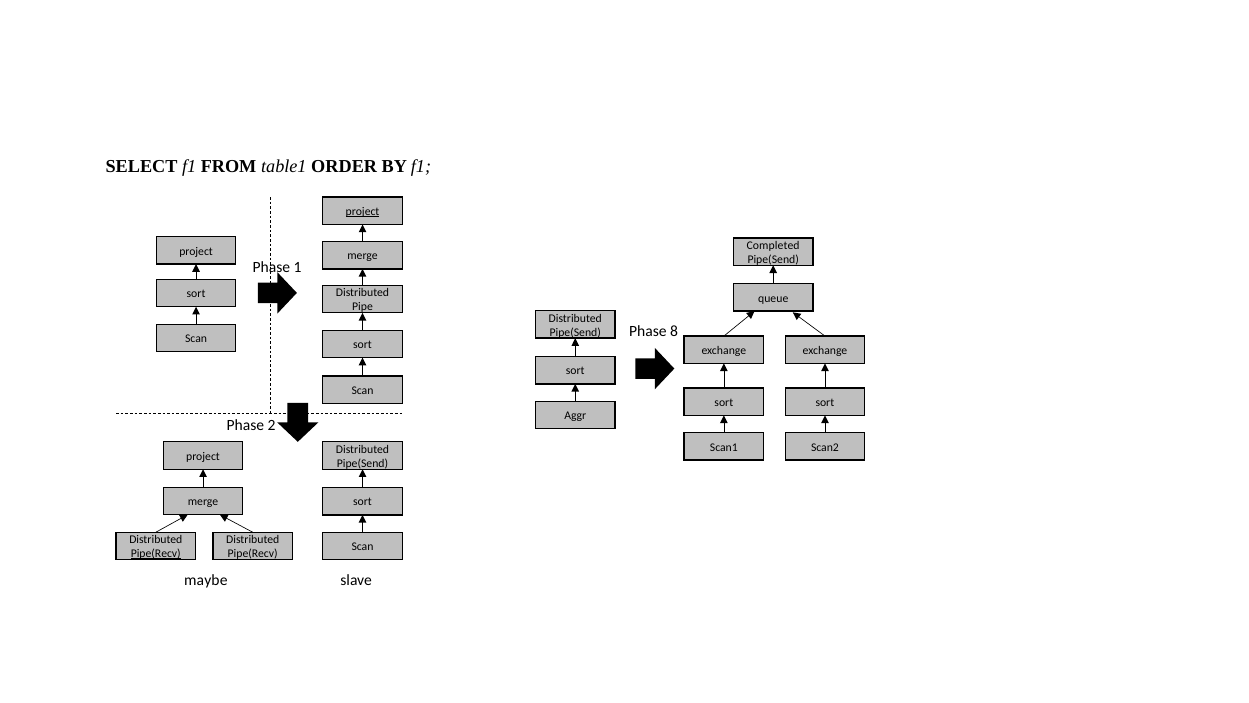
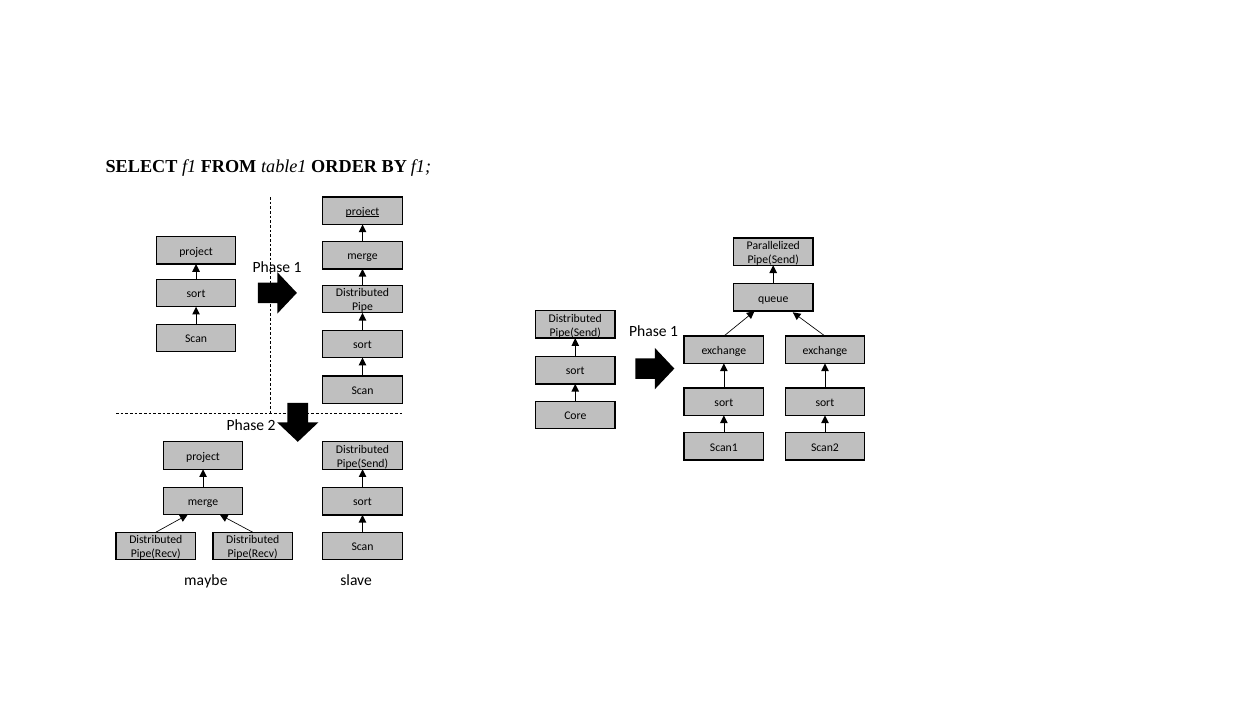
Completed: Completed -> Parallelized
8 at (674, 331): 8 -> 1
Aggr: Aggr -> Core
Pipe(Recv at (156, 553) underline: present -> none
